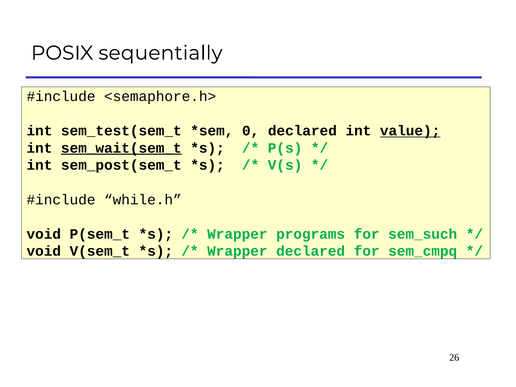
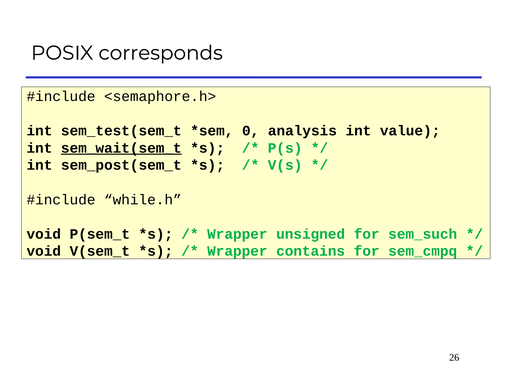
sequentially: sequentially -> corresponds
0 declared: declared -> analysis
value underline: present -> none
programs: programs -> unsigned
Wrapper declared: declared -> contains
